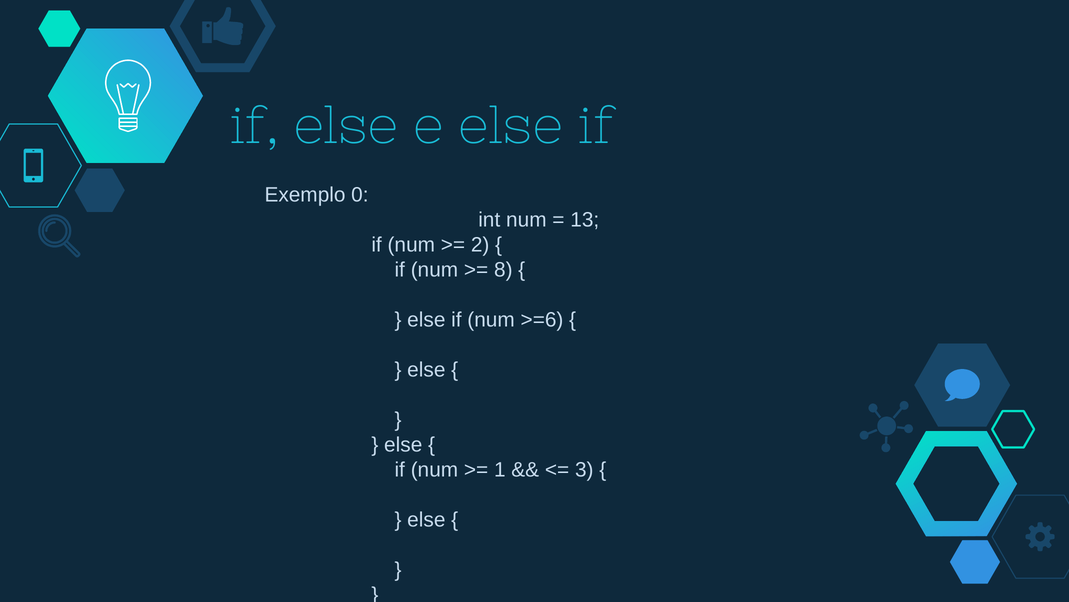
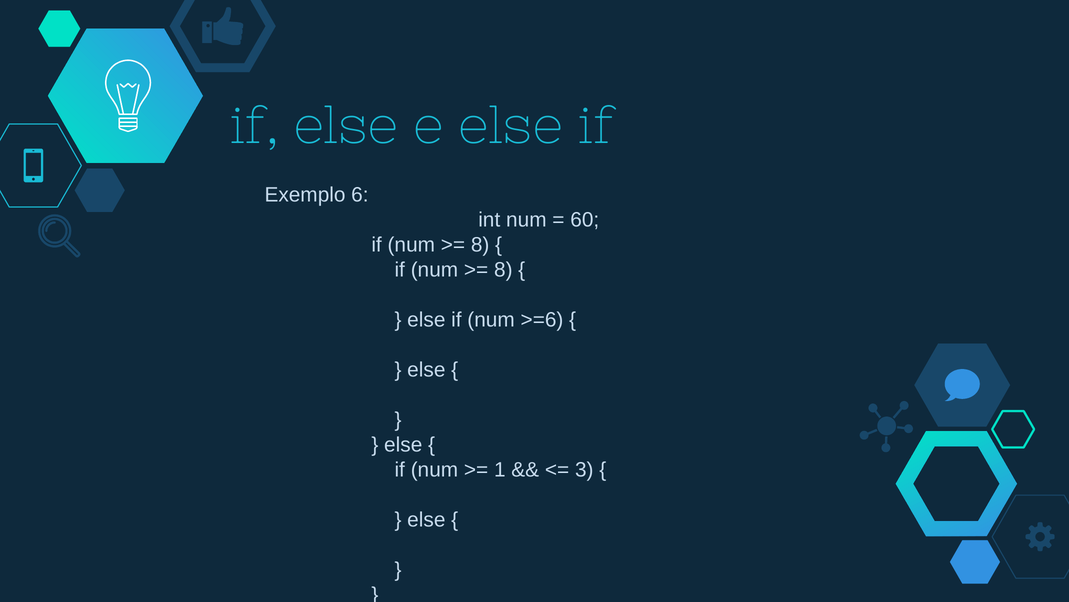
0: 0 -> 6
13: 13 -> 60
2 at (480, 245): 2 -> 8
